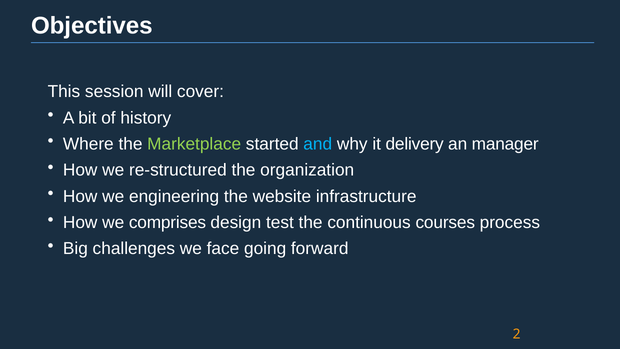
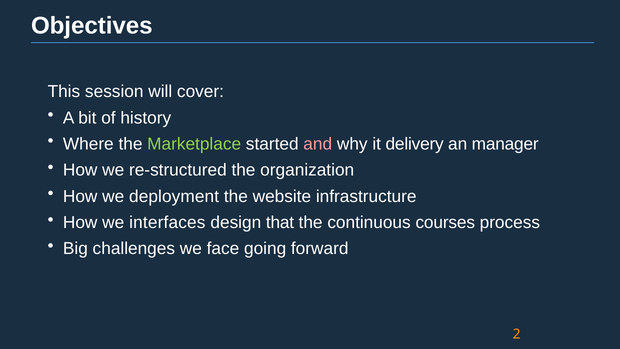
and colour: light blue -> pink
engineering: engineering -> deployment
comprises: comprises -> interfaces
test: test -> that
